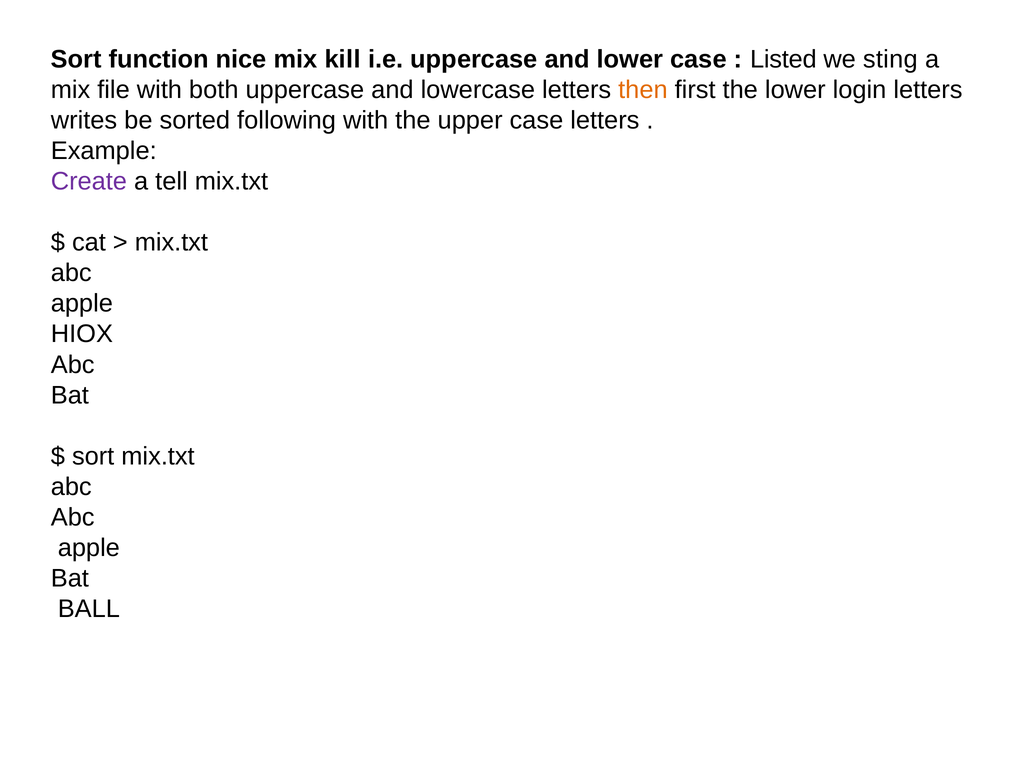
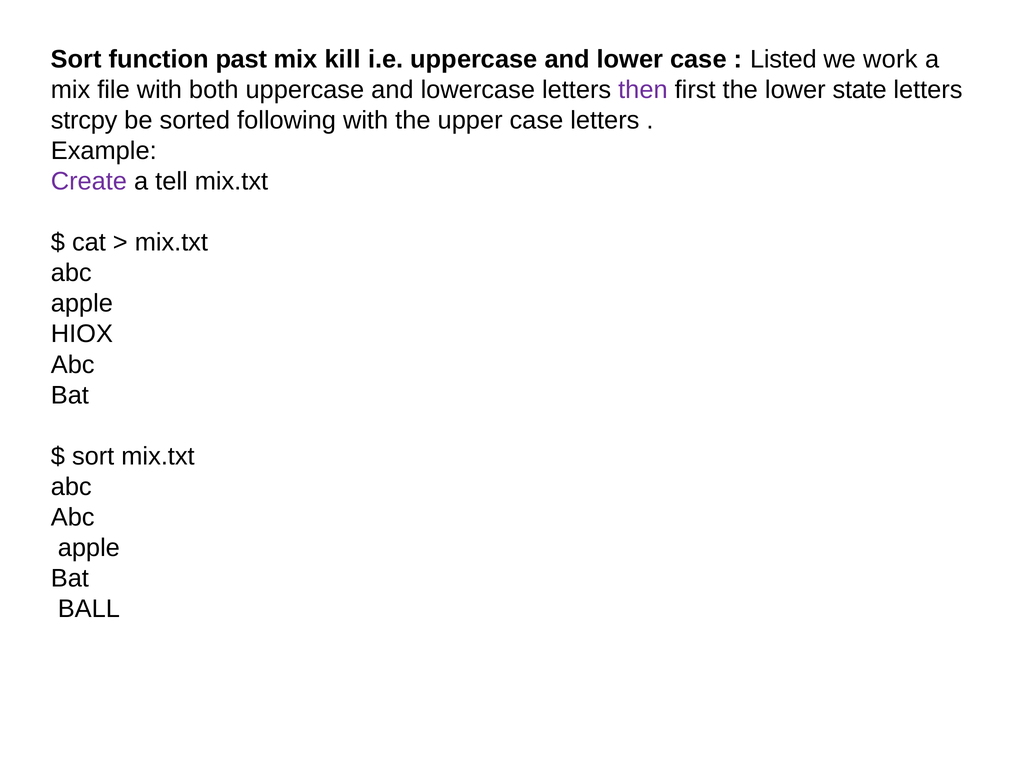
nice: nice -> past
sting: sting -> work
then colour: orange -> purple
login: login -> state
writes: writes -> strcpy
